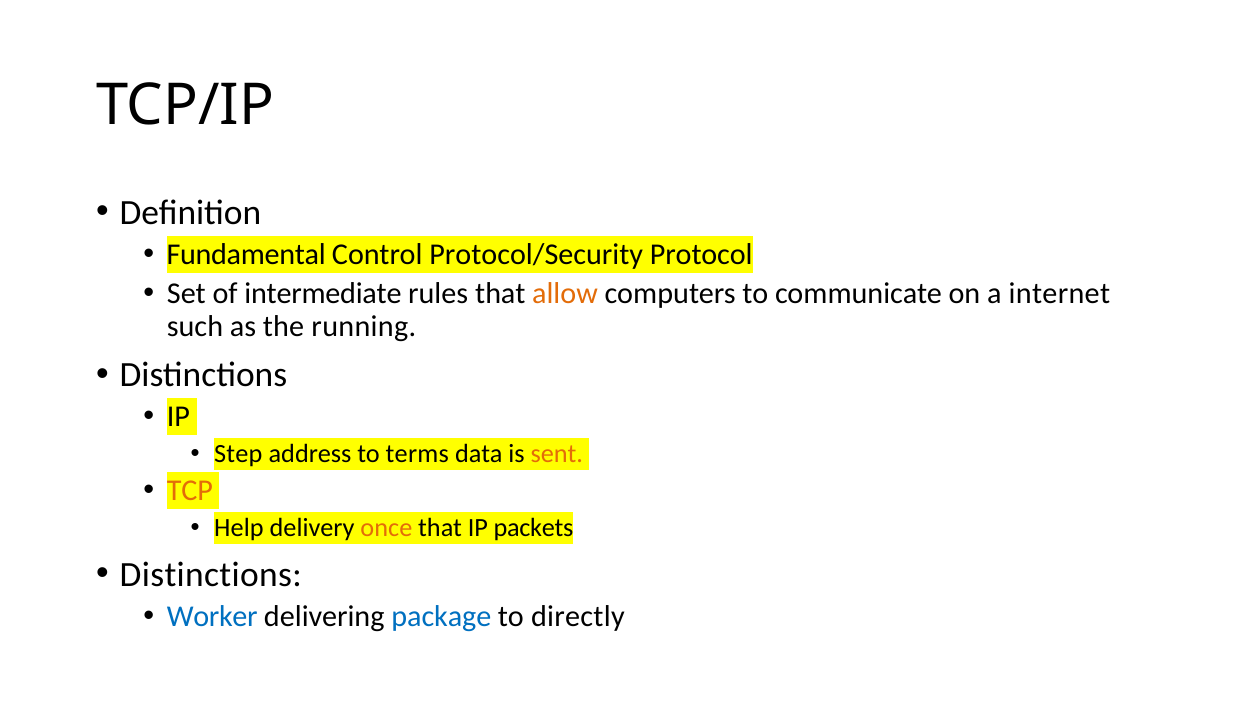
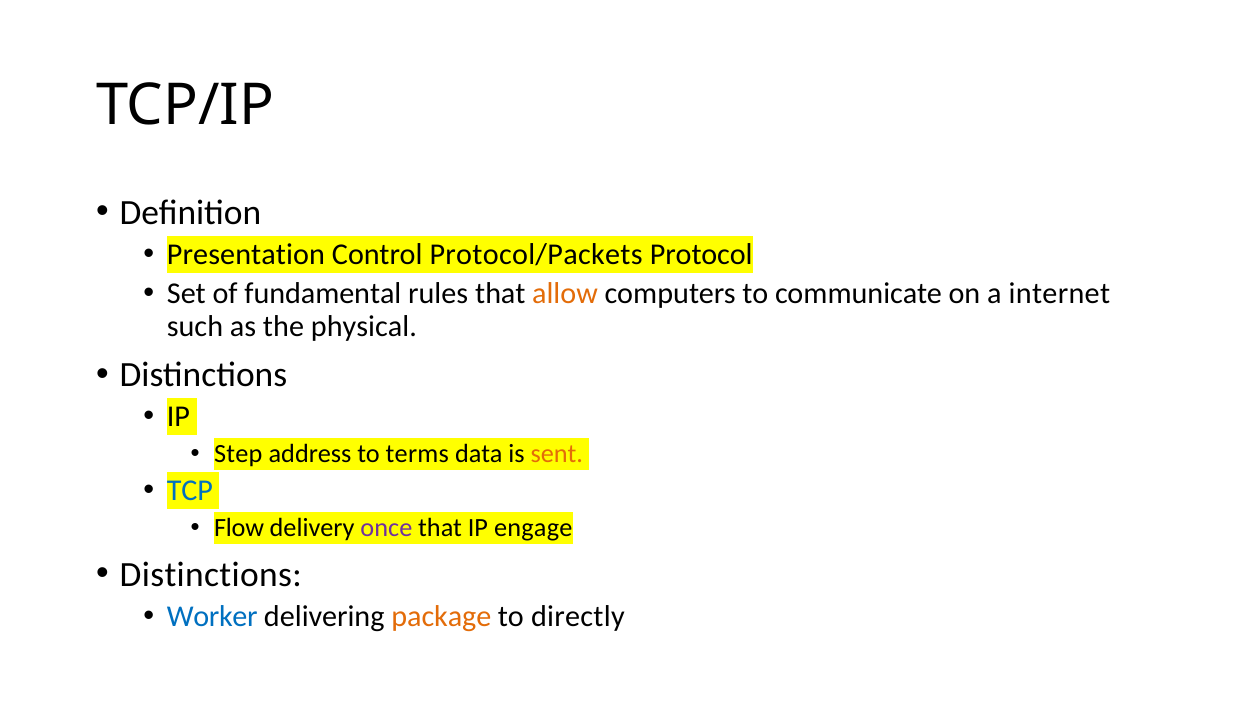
Fundamental: Fundamental -> Presentation
Protocol/Security: Protocol/Security -> Protocol/Packets
intermediate: intermediate -> fundamental
running: running -> physical
TCP colour: orange -> blue
Help: Help -> Flow
once colour: orange -> purple
packets: packets -> engage
package colour: blue -> orange
